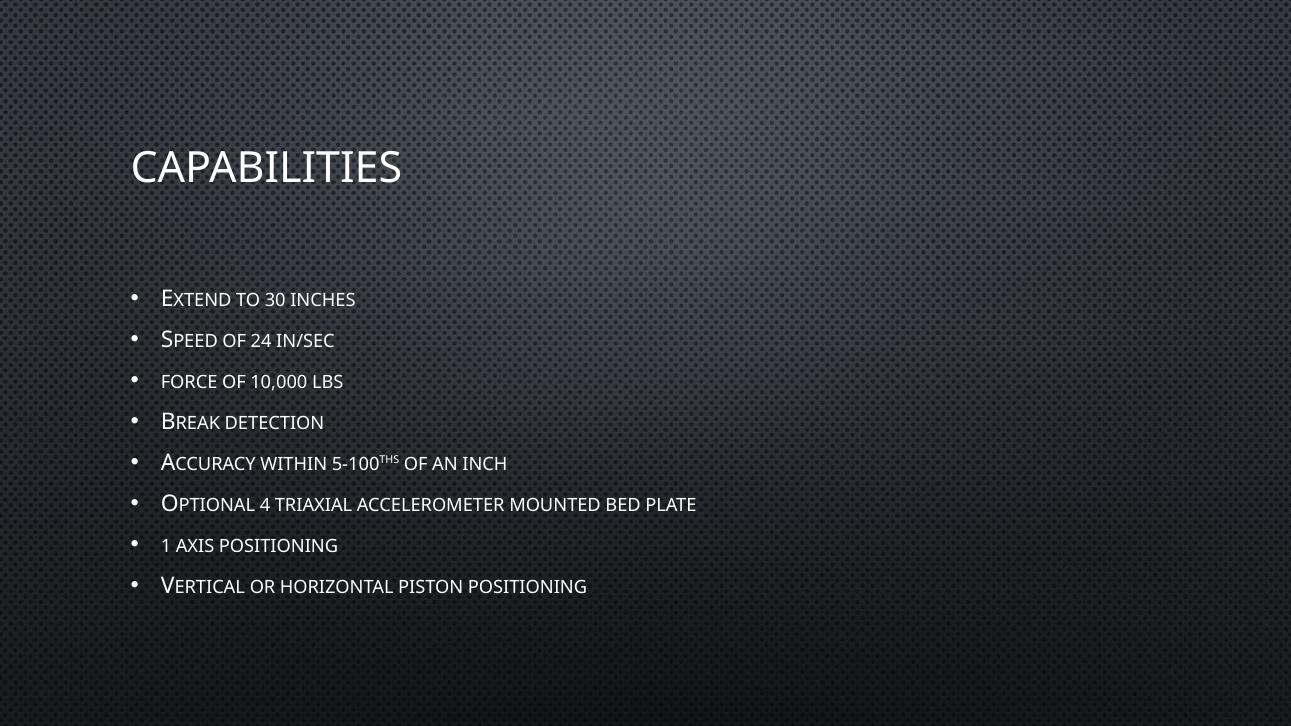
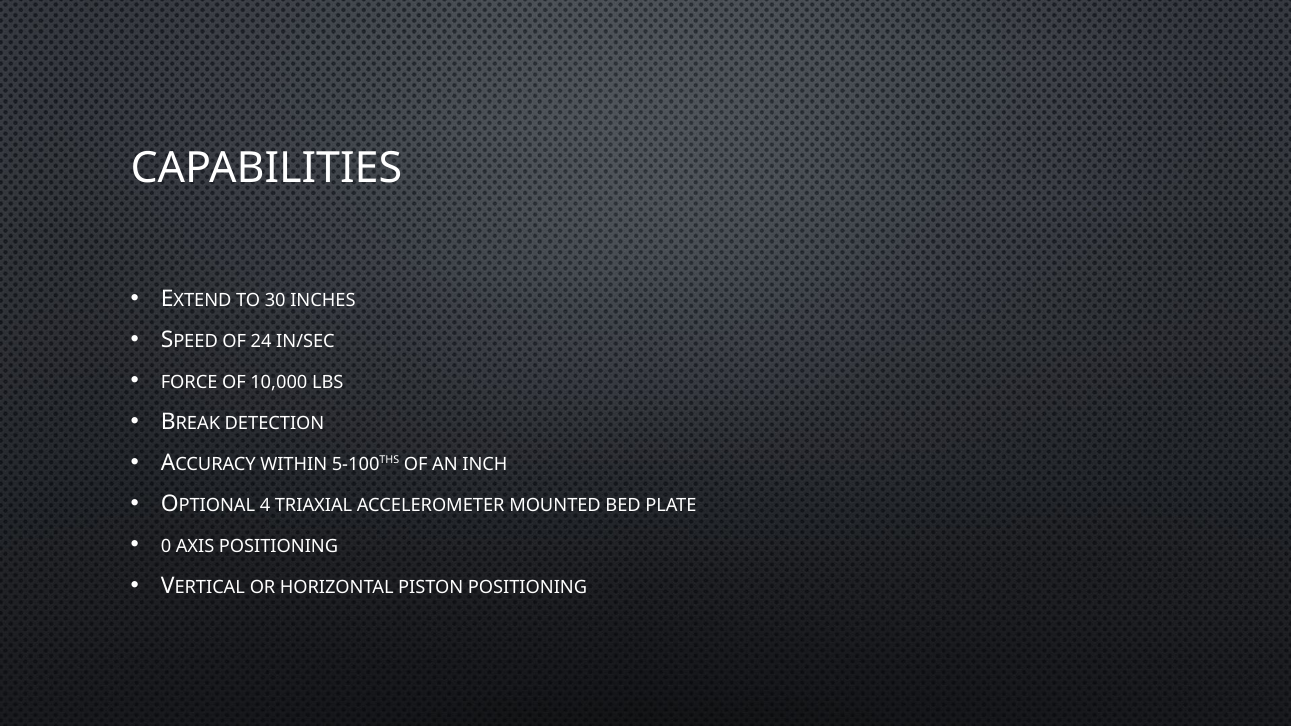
1: 1 -> 0
